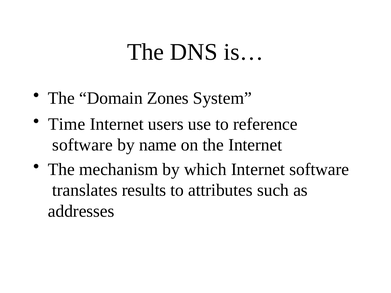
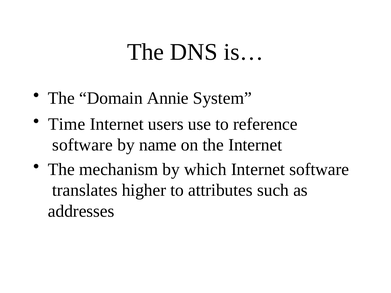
Zones: Zones -> Annie
results: results -> higher
